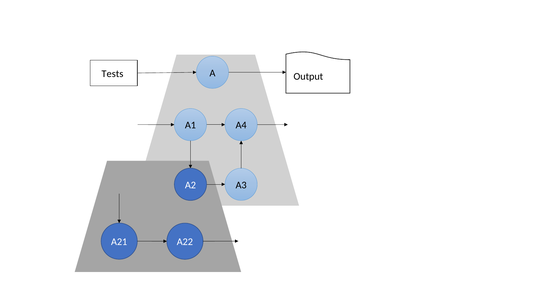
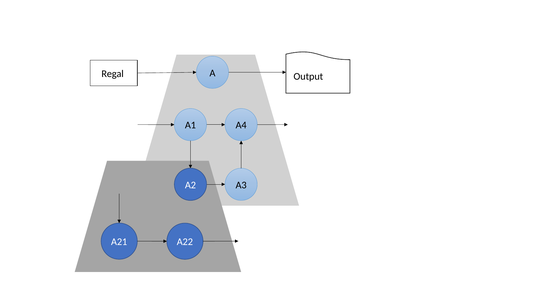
Tests: Tests -> Regal
